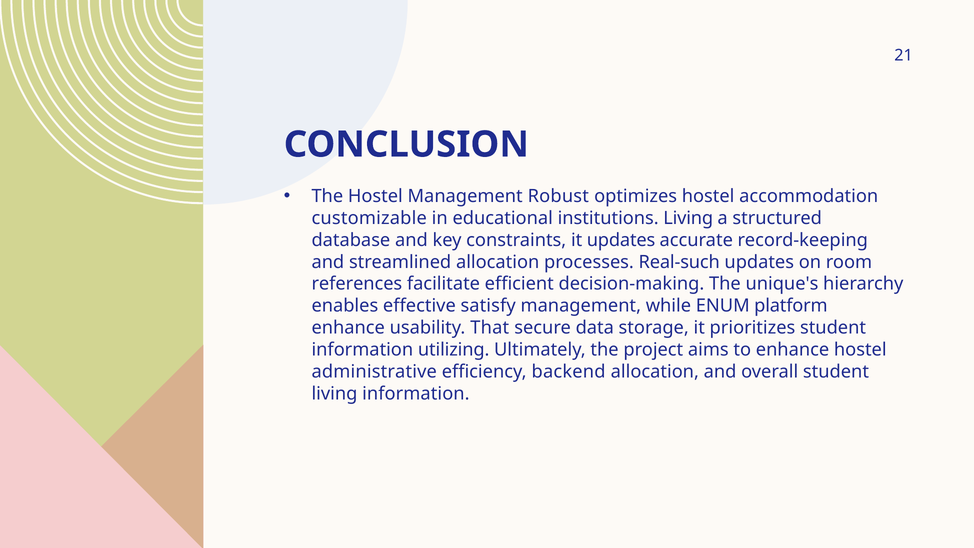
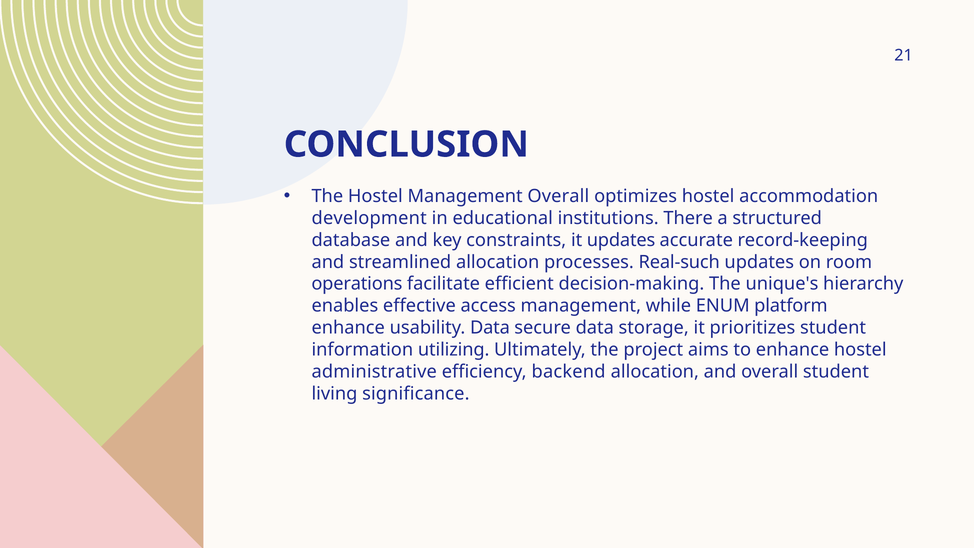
Management Robust: Robust -> Overall
customizable: customizable -> development
institutions Living: Living -> There
references: references -> operations
satisfy: satisfy -> access
usability That: That -> Data
living information: information -> significance
